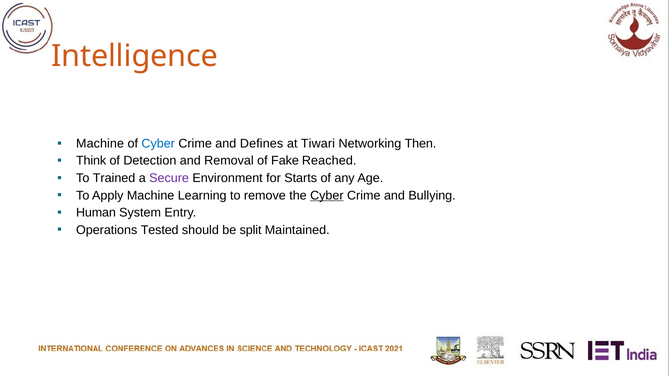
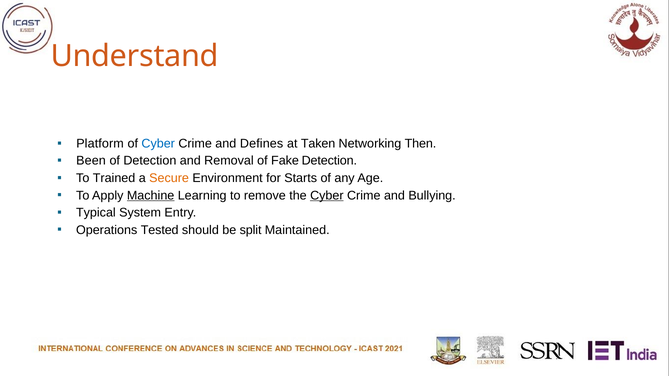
Intelligence: Intelligence -> Understand
Machine at (100, 144): Machine -> Platform
Tiwari: Tiwari -> Taken
Think: Think -> Been
Fake Reached: Reached -> Detection
Secure colour: purple -> orange
Machine at (151, 196) underline: none -> present
Human: Human -> Typical
